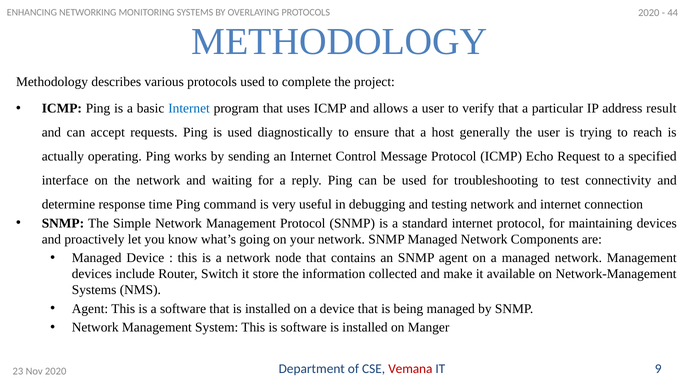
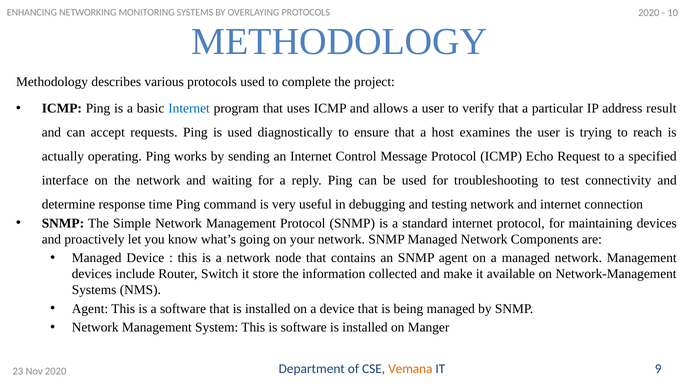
44: 44 -> 10
generally: generally -> examines
Vemana colour: red -> orange
